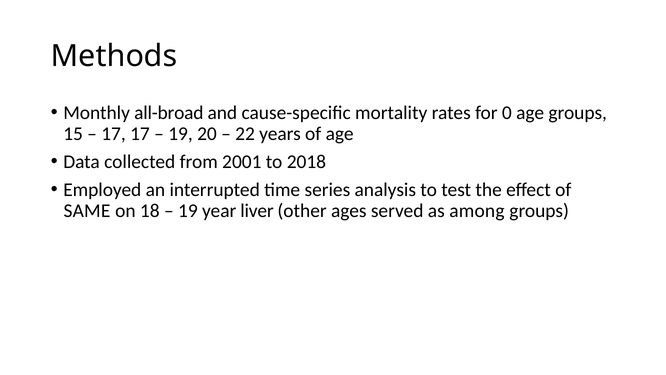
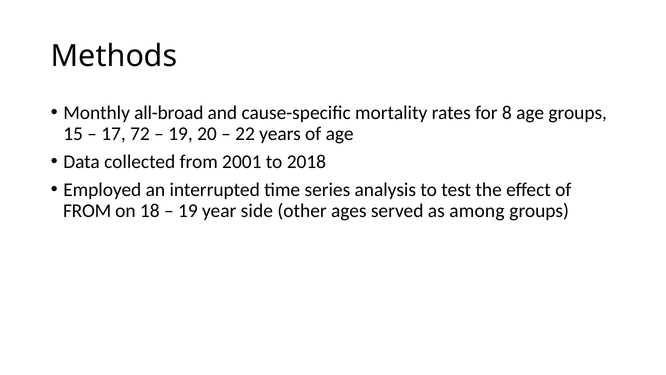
0: 0 -> 8
17 17: 17 -> 72
SAME at (87, 210): SAME -> FROM
liver: liver -> side
